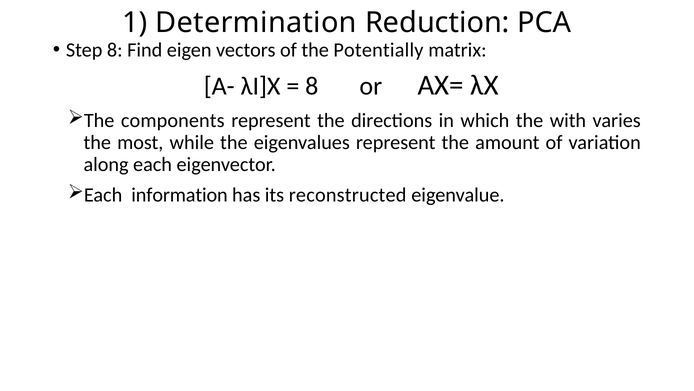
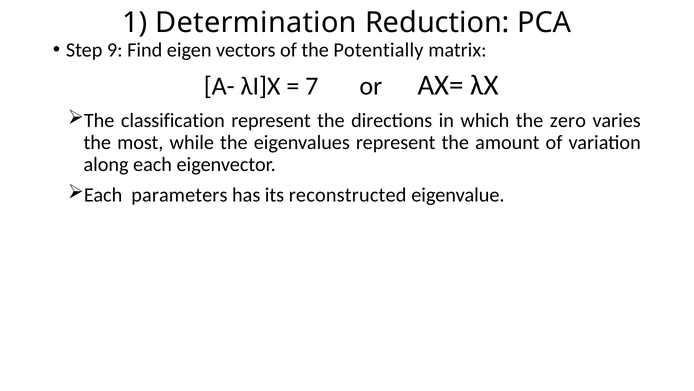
Step 8: 8 -> 9
8 at (312, 86): 8 -> 7
components: components -> classification
with: with -> zero
information: information -> parameters
